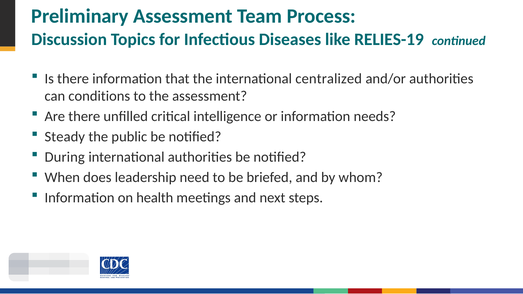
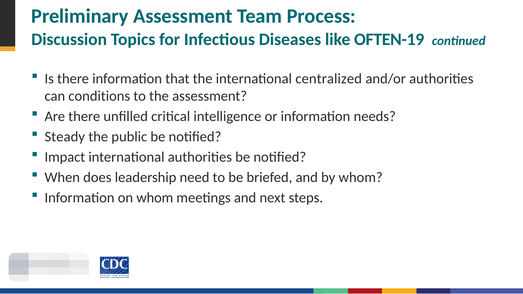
RELIES-19: RELIES-19 -> OFTEN-19
During: During -> Impact
on health: health -> whom
